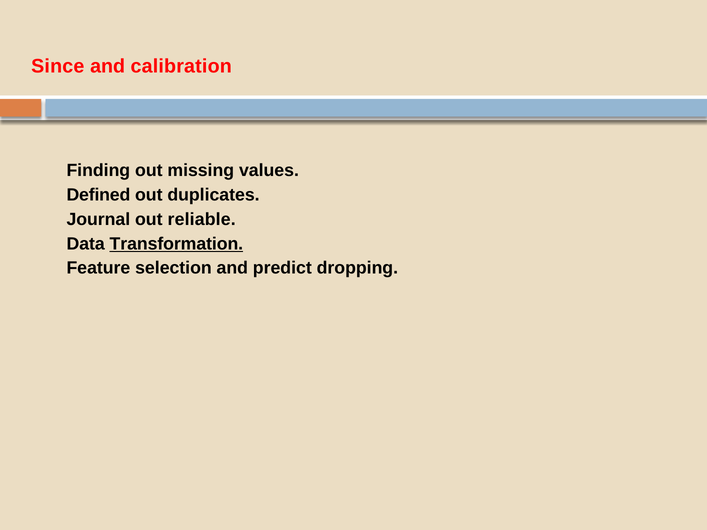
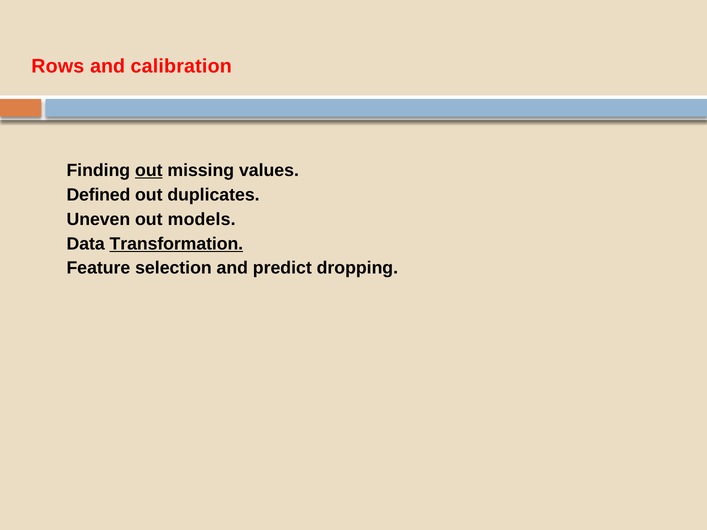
Since: Since -> Rows
out at (149, 171) underline: none -> present
Journal: Journal -> Uneven
reliable: reliable -> models
